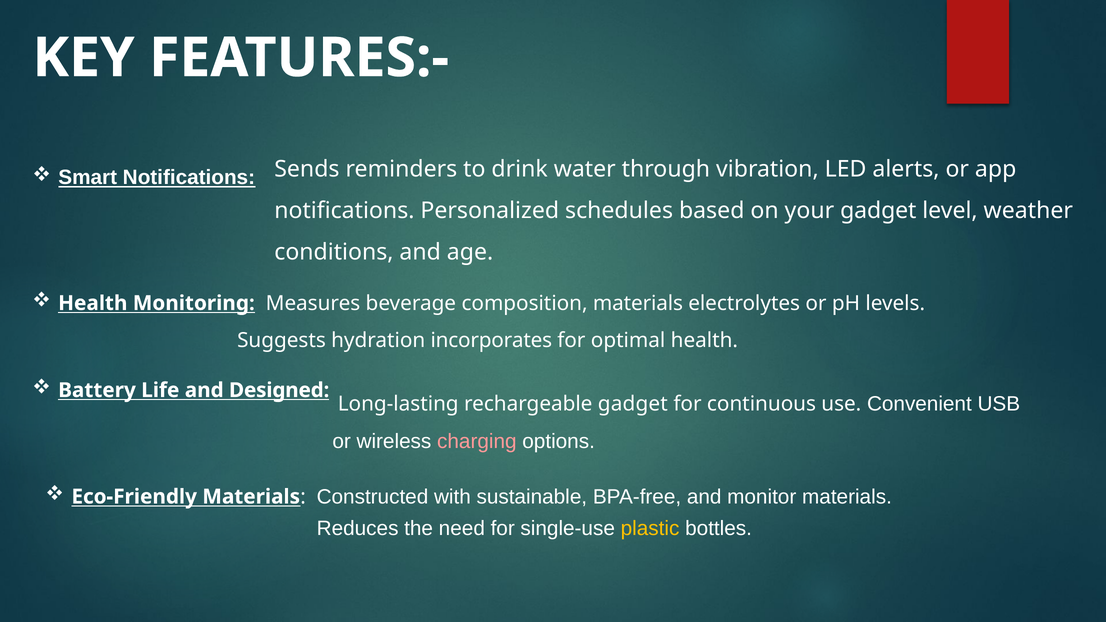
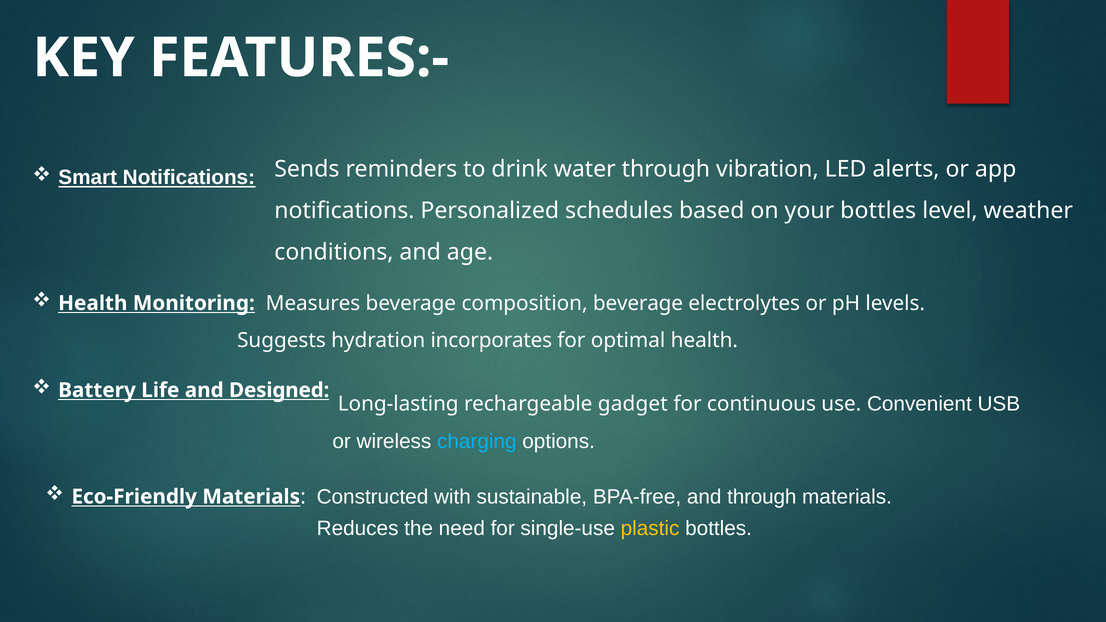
your gadget: gadget -> bottles
composition materials: materials -> beverage
charging colour: pink -> light blue
and monitor: monitor -> through
